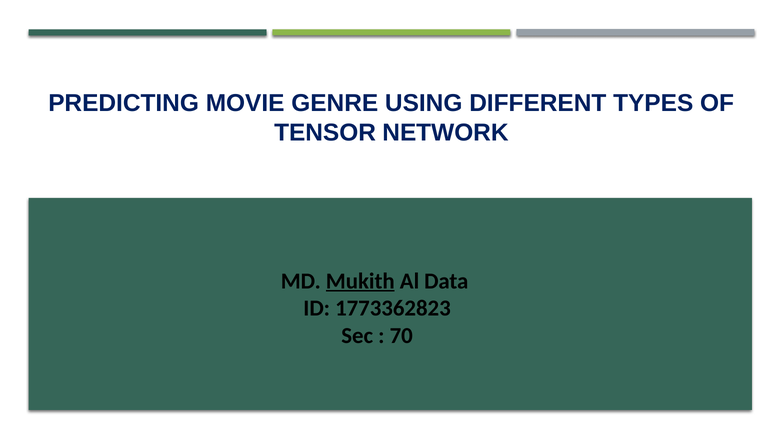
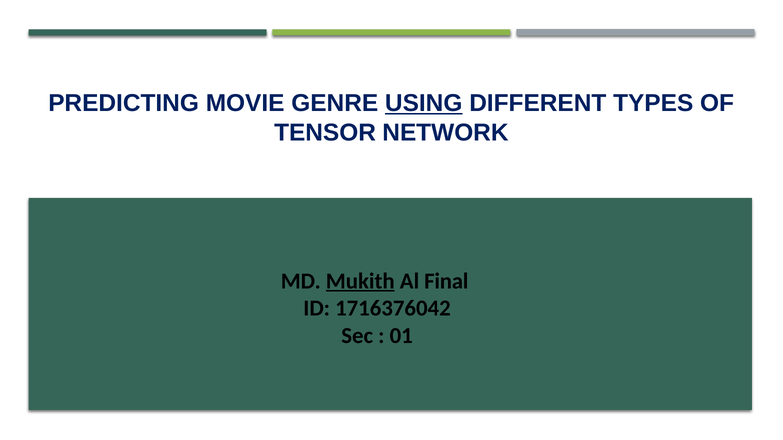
USING underline: none -> present
Data: Data -> Final
1773362823: 1773362823 -> 1716376042
70: 70 -> 01
